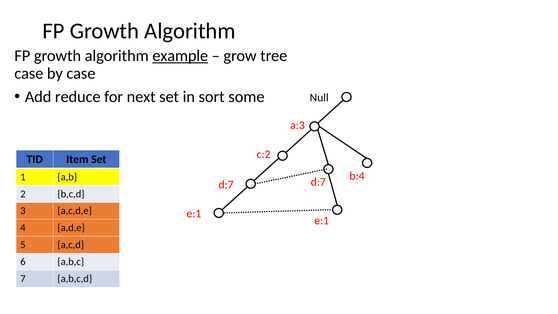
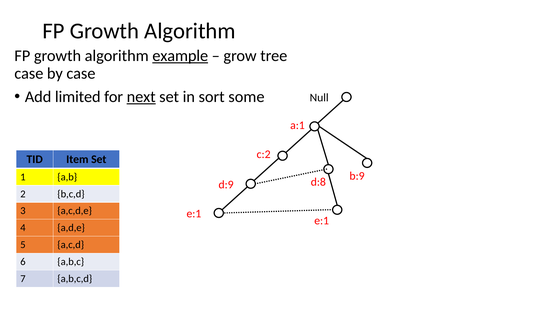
reduce: reduce -> limited
next underline: none -> present
a:3: a:3 -> a:1
b:4: b:4 -> b:9
d:7 at (318, 182): d:7 -> d:8
d:7 at (226, 184): d:7 -> d:9
